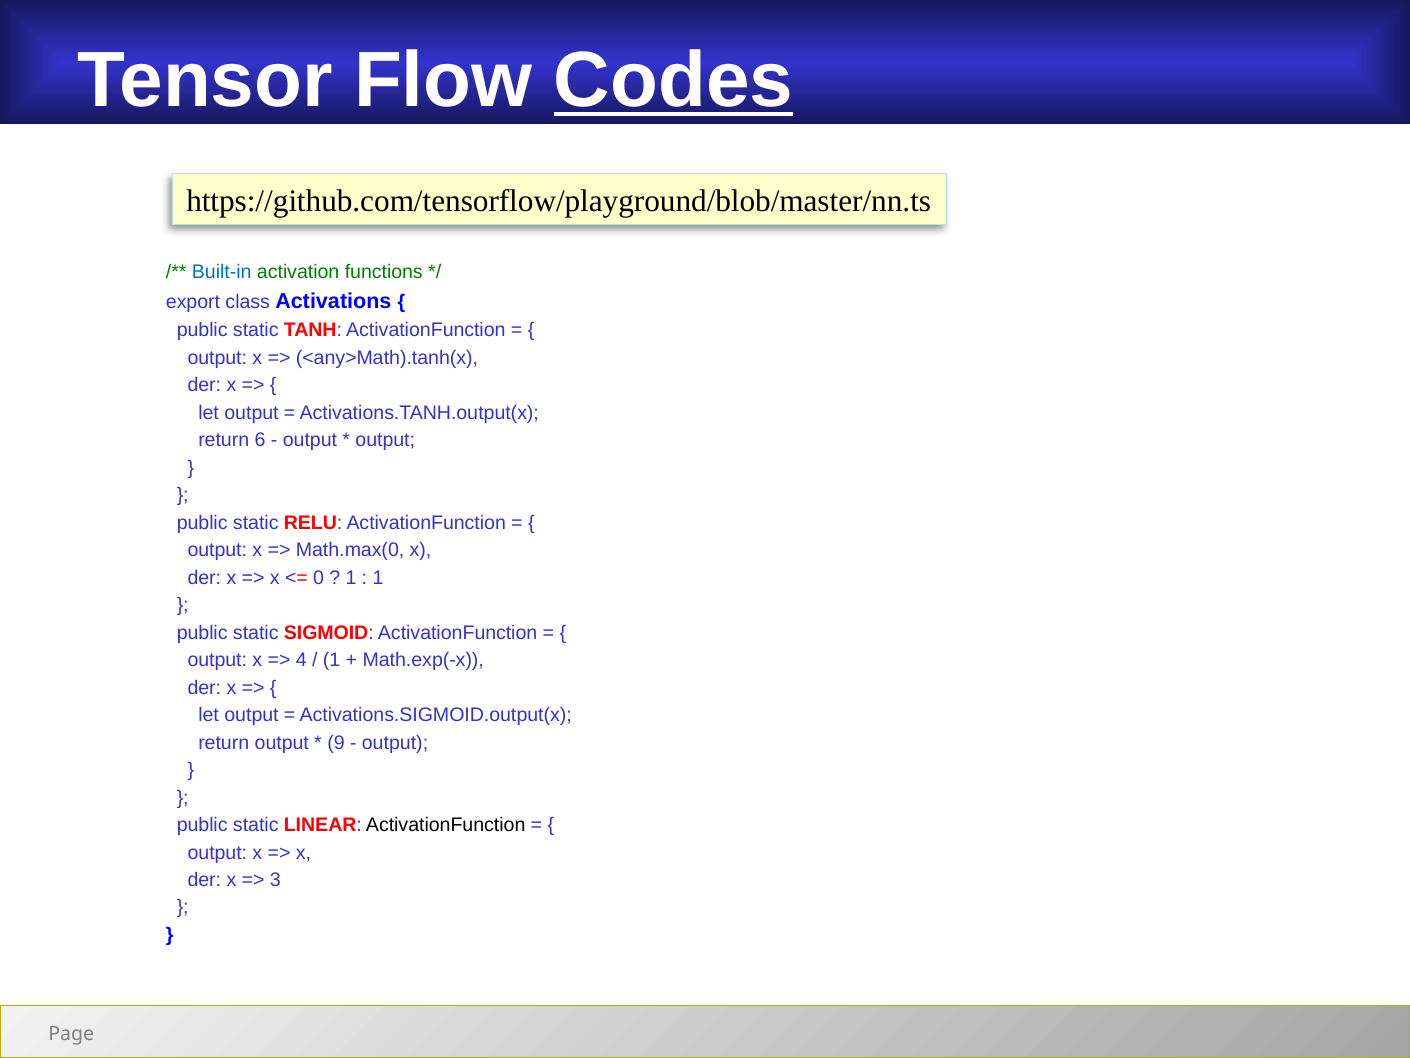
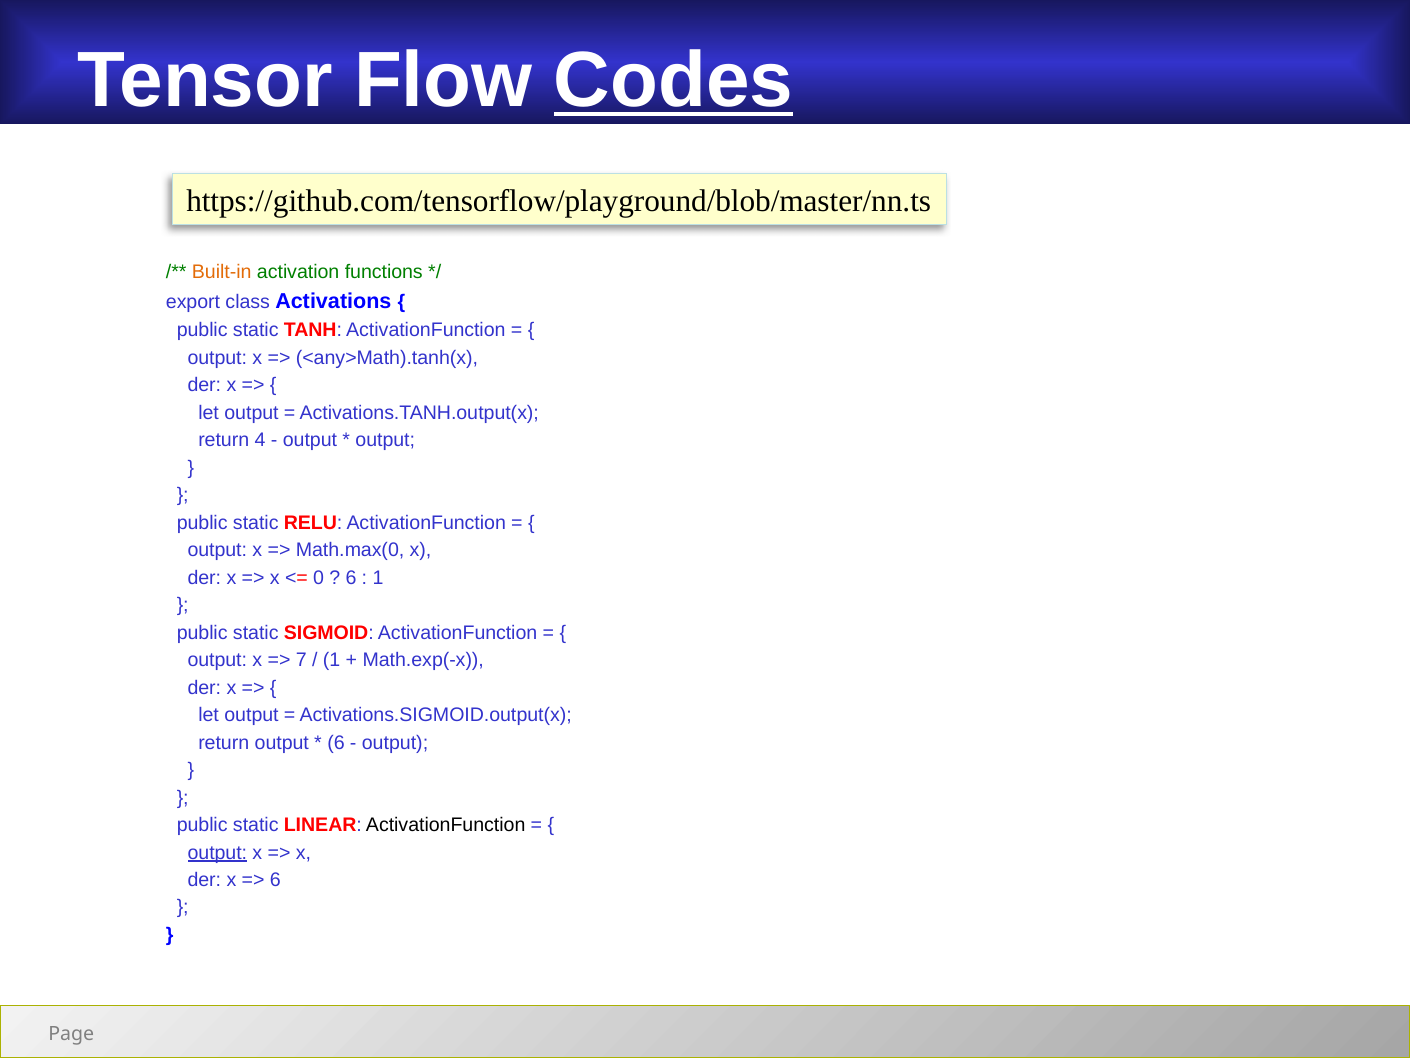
Built-in colour: blue -> orange
6: 6 -> 4
1 at (351, 577): 1 -> 6
4: 4 -> 7
9 at (336, 742): 9 -> 6
output at (217, 852) underline: none -> present
3 at (275, 880): 3 -> 6
